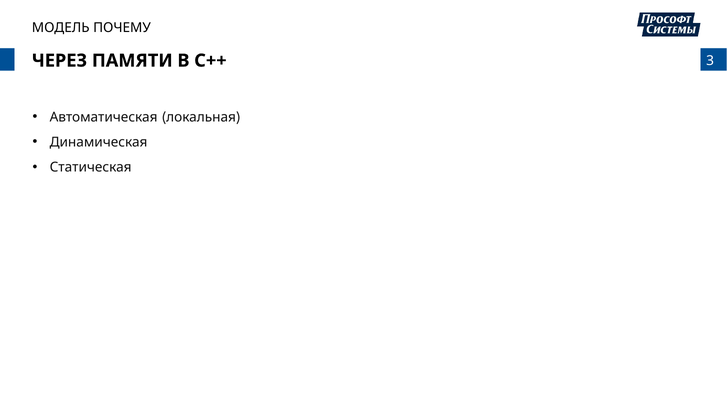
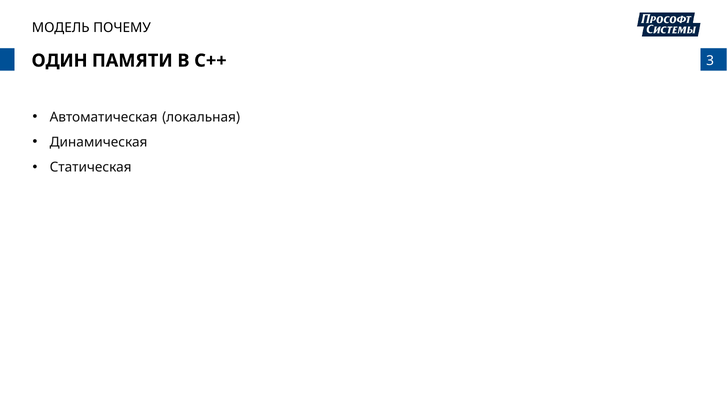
ЧЕРЕЗ: ЧЕРЕЗ -> ОДИН
